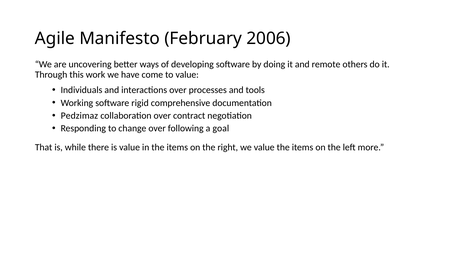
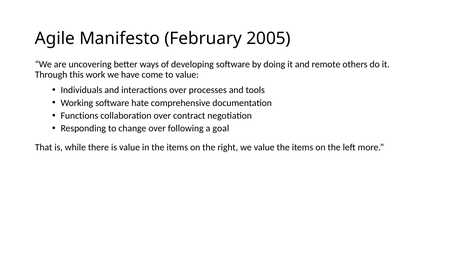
2006: 2006 -> 2005
rigid: rigid -> hate
Pedzimaz: Pedzimaz -> Functions
